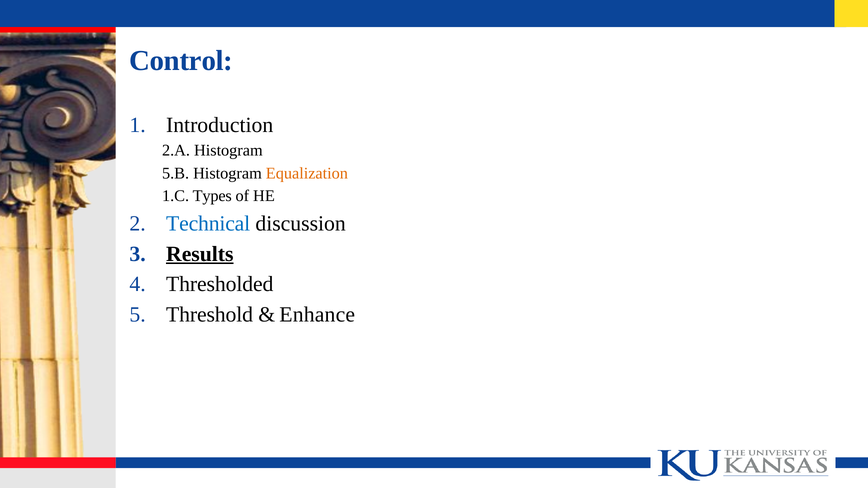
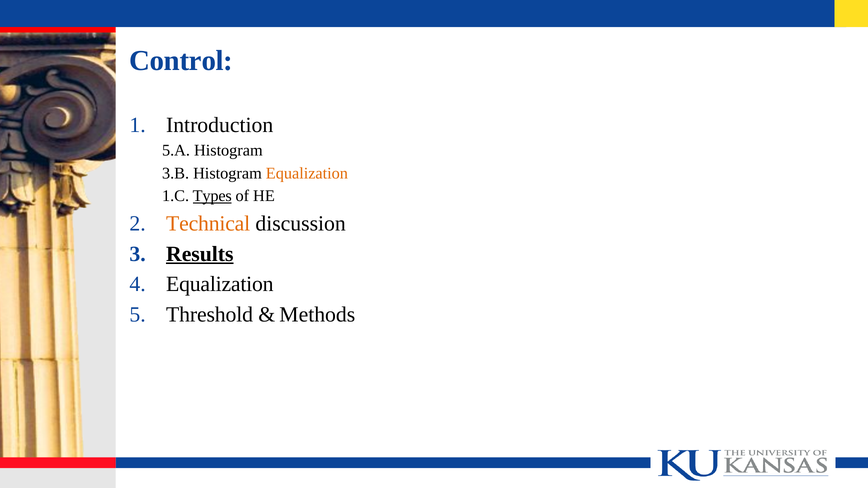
2.A: 2.A -> 5.A
5.B: 5.B -> 3.B
Types underline: none -> present
Technical colour: blue -> orange
Thresholded at (220, 284): Thresholded -> Equalization
Enhance: Enhance -> Methods
